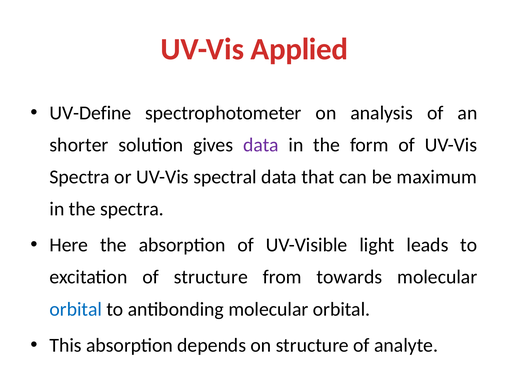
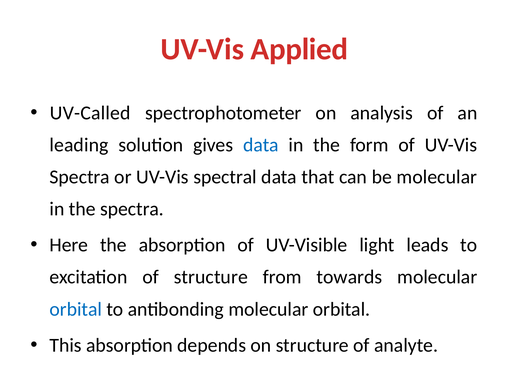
UV-Define: UV-Define -> UV-Called
shorter: shorter -> leading
data at (261, 145) colour: purple -> blue
be maximum: maximum -> molecular
